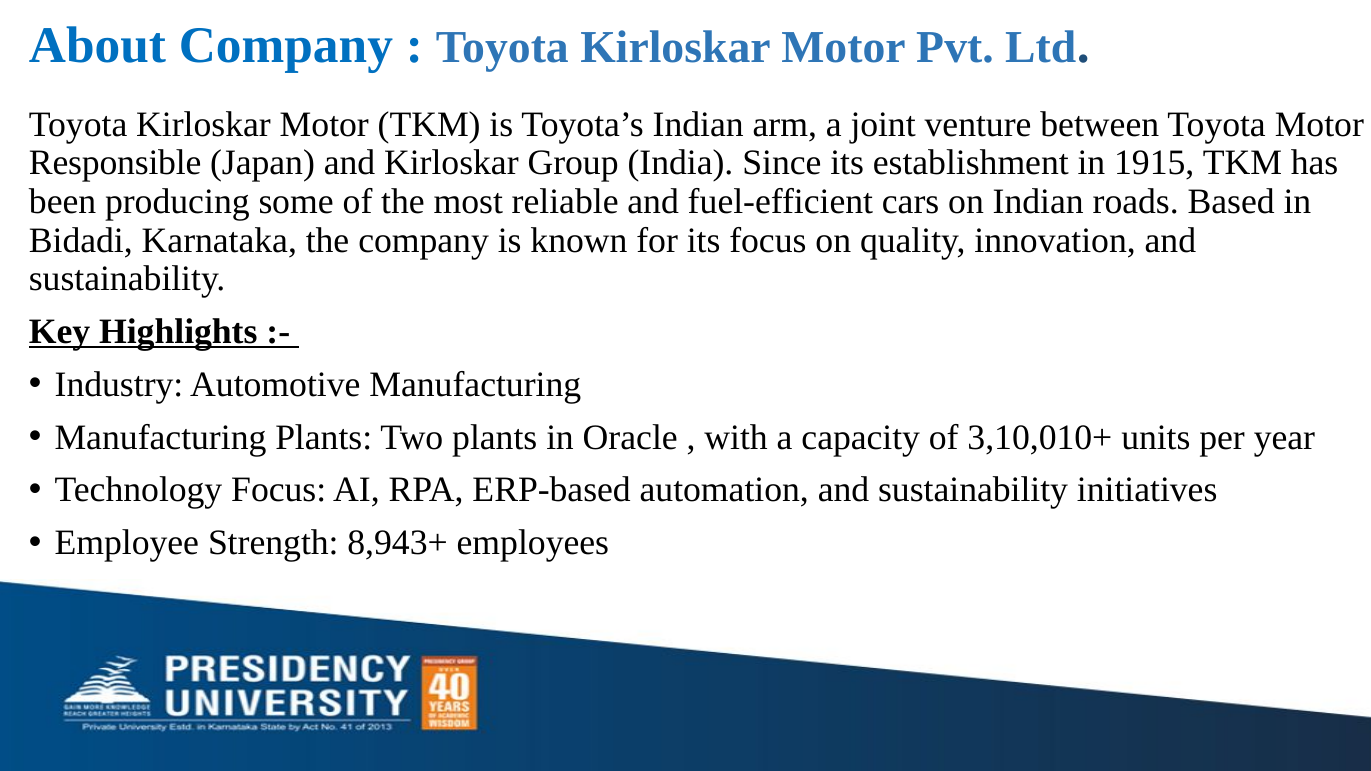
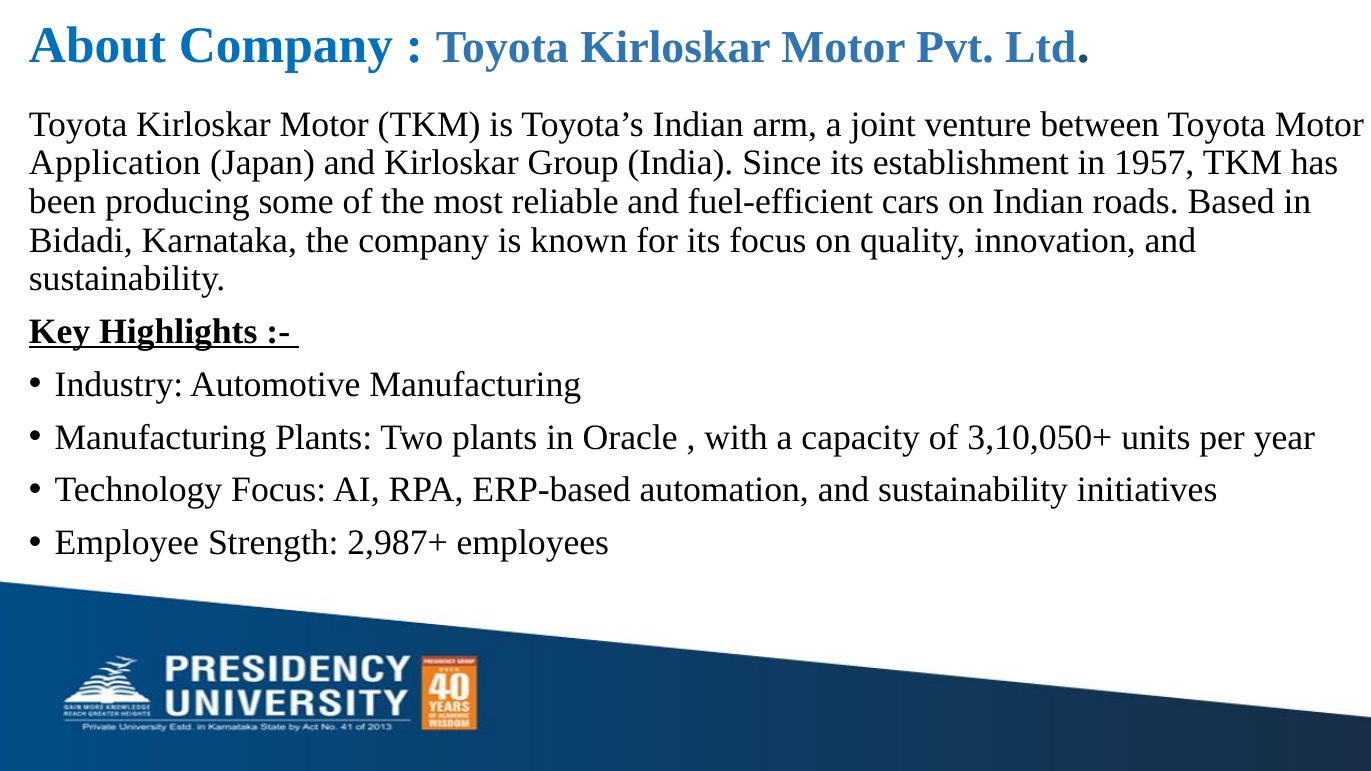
Responsible: Responsible -> Application
1915: 1915 -> 1957
3,10,010+: 3,10,010+ -> 3,10,050+
8,943+: 8,943+ -> 2,987+
